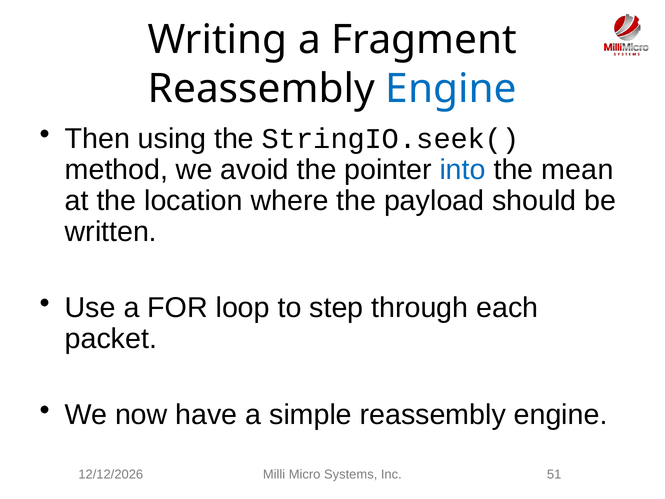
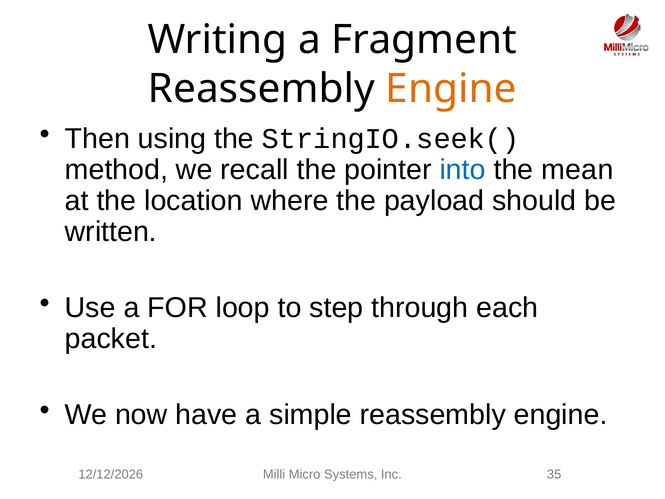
Engine at (451, 89) colour: blue -> orange
avoid: avoid -> recall
51: 51 -> 35
